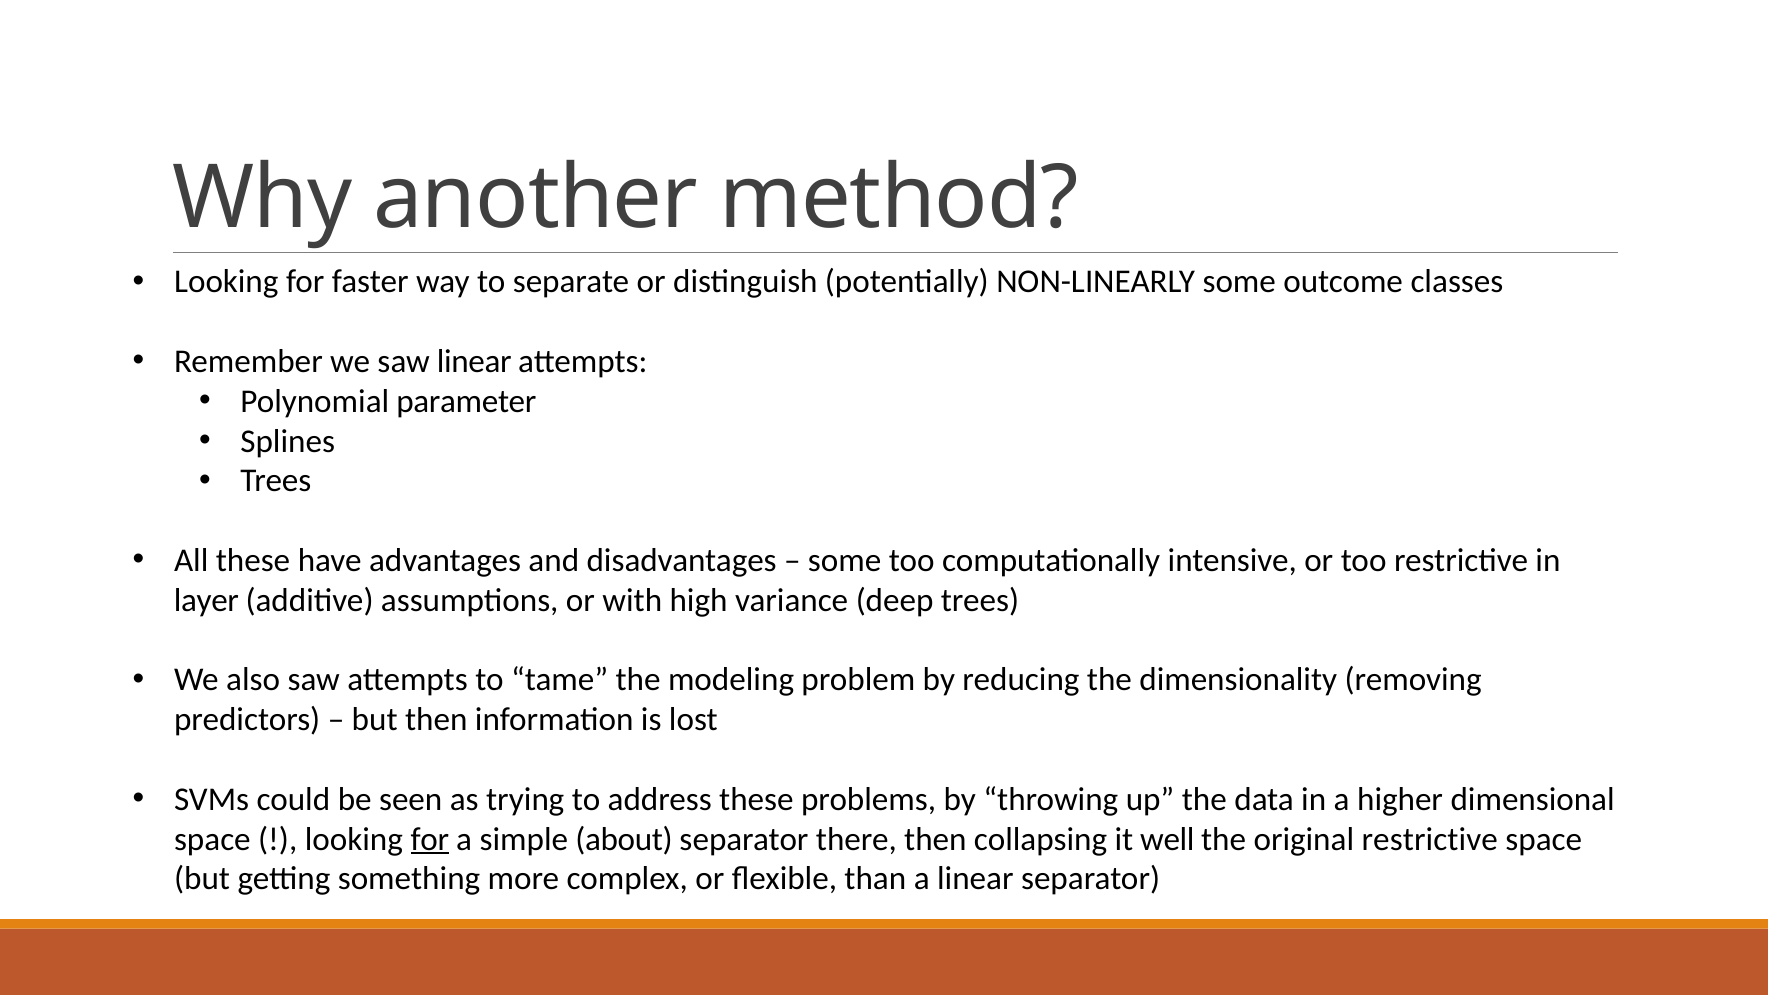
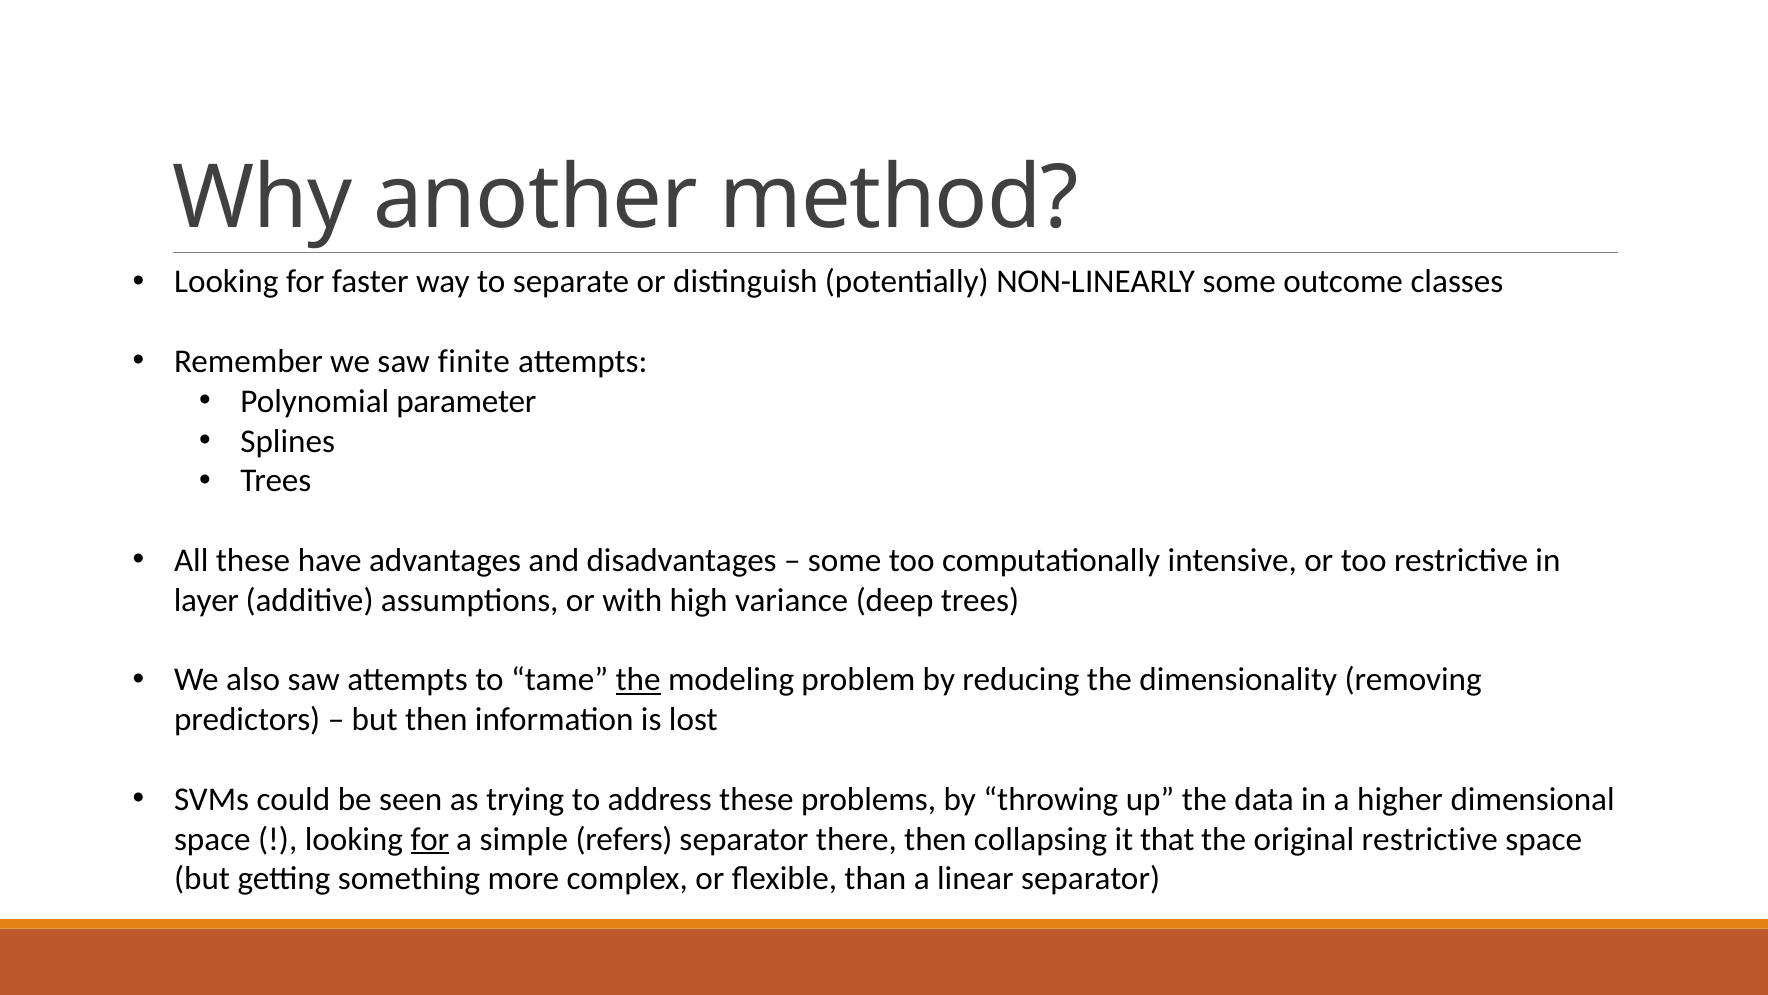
saw linear: linear -> finite
the at (638, 680) underline: none -> present
about: about -> refers
well: well -> that
